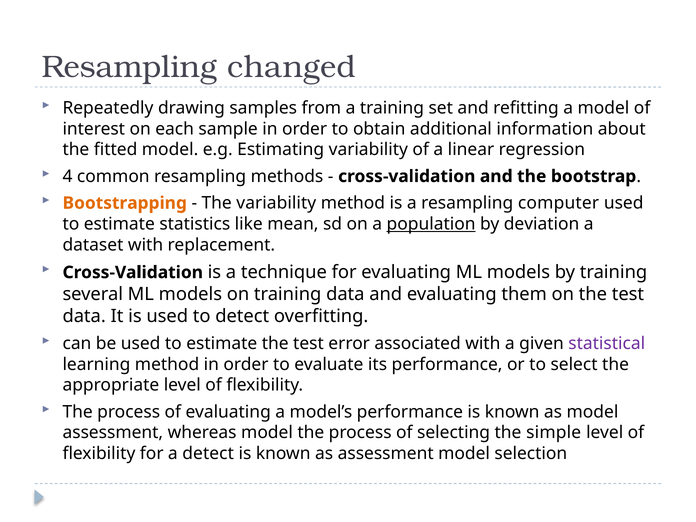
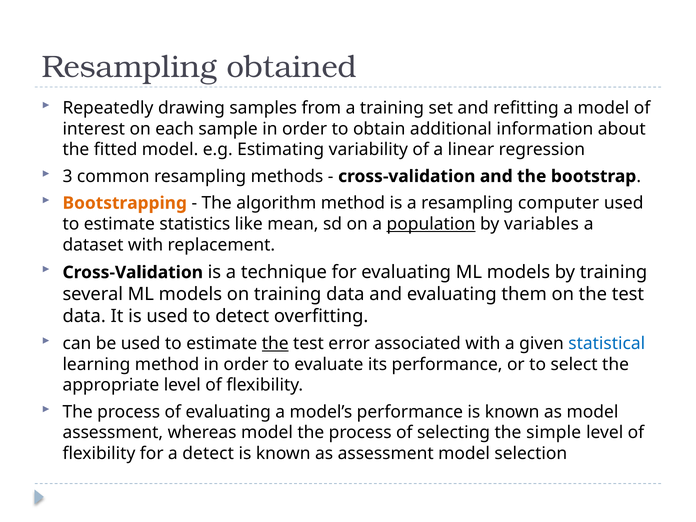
changed: changed -> obtained
4: 4 -> 3
The variability: variability -> algorithm
deviation: deviation -> variables
the at (275, 343) underline: none -> present
statistical colour: purple -> blue
